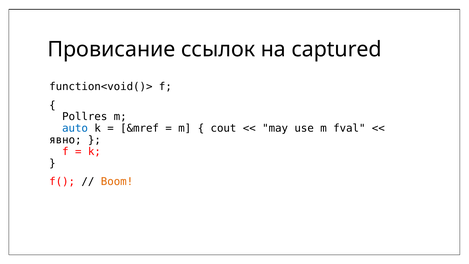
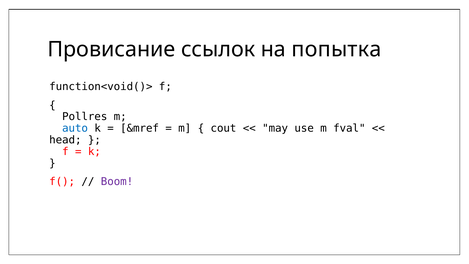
captured: captured -> попытка
явно: явно -> head
Boom colour: orange -> purple
